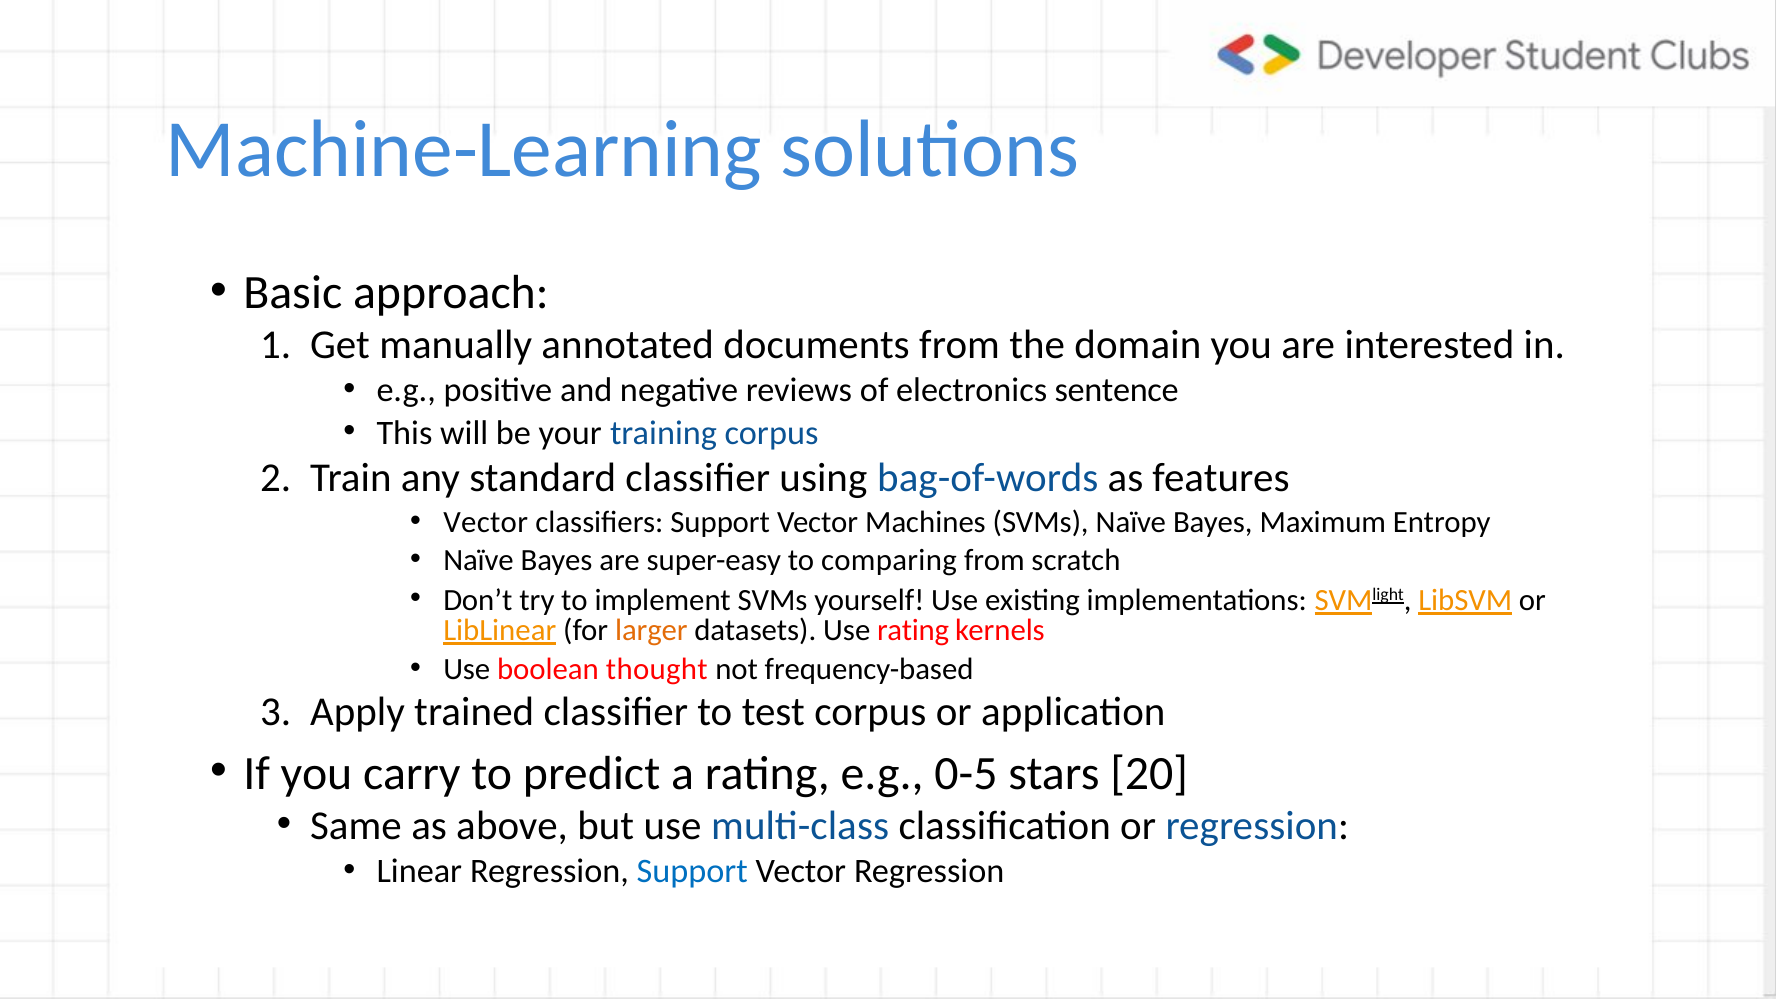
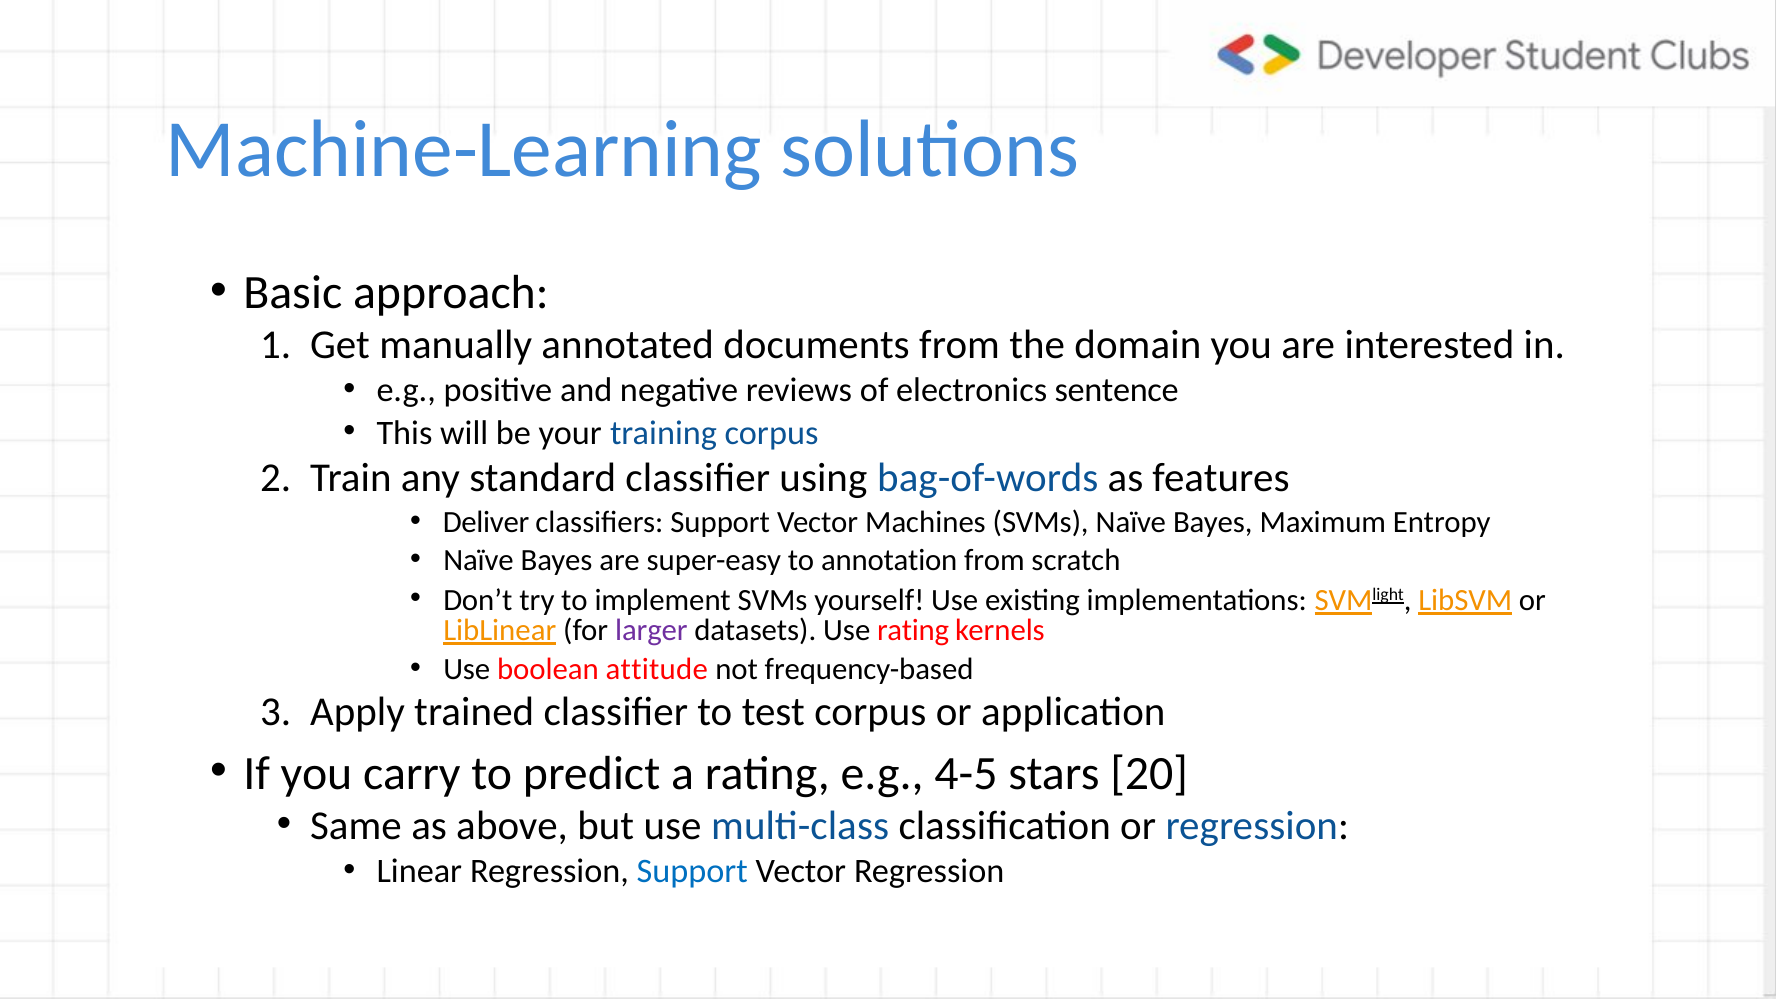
Vector at (486, 522): Vector -> Deliver
comparing: comparing -> annotation
larger colour: orange -> purple
thought: thought -> attitude
0-5: 0-5 -> 4-5
